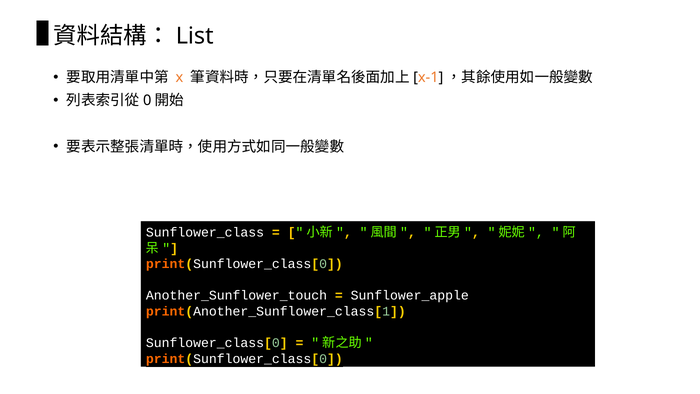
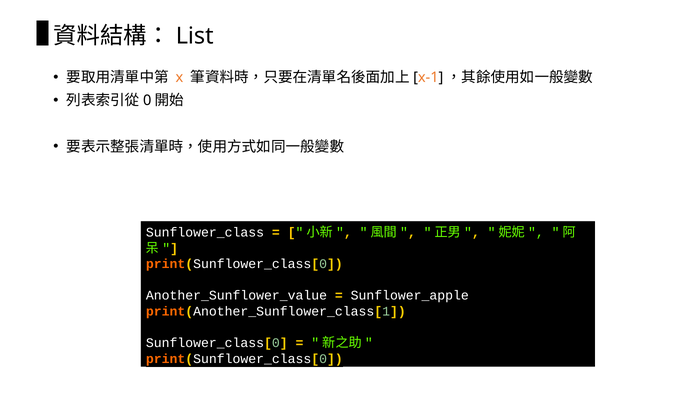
Another_Sunflower_touch: Another_Sunflower_touch -> Another_Sunflower_value
